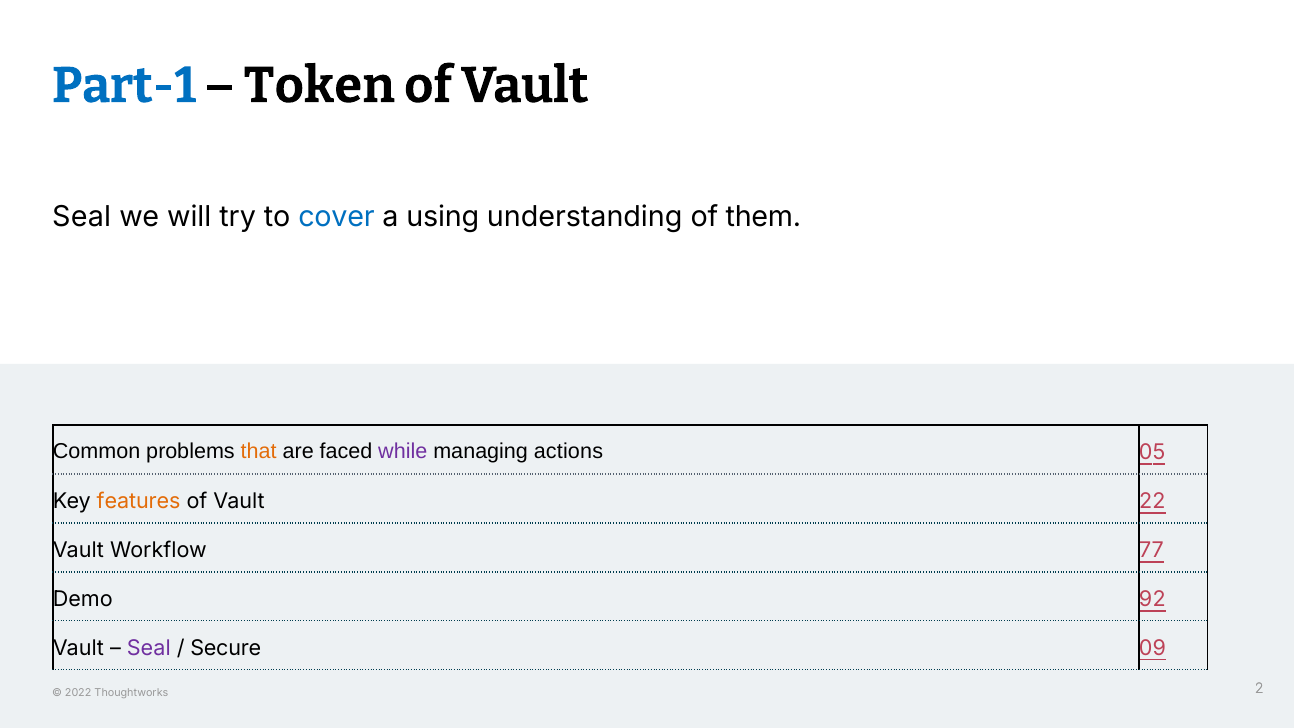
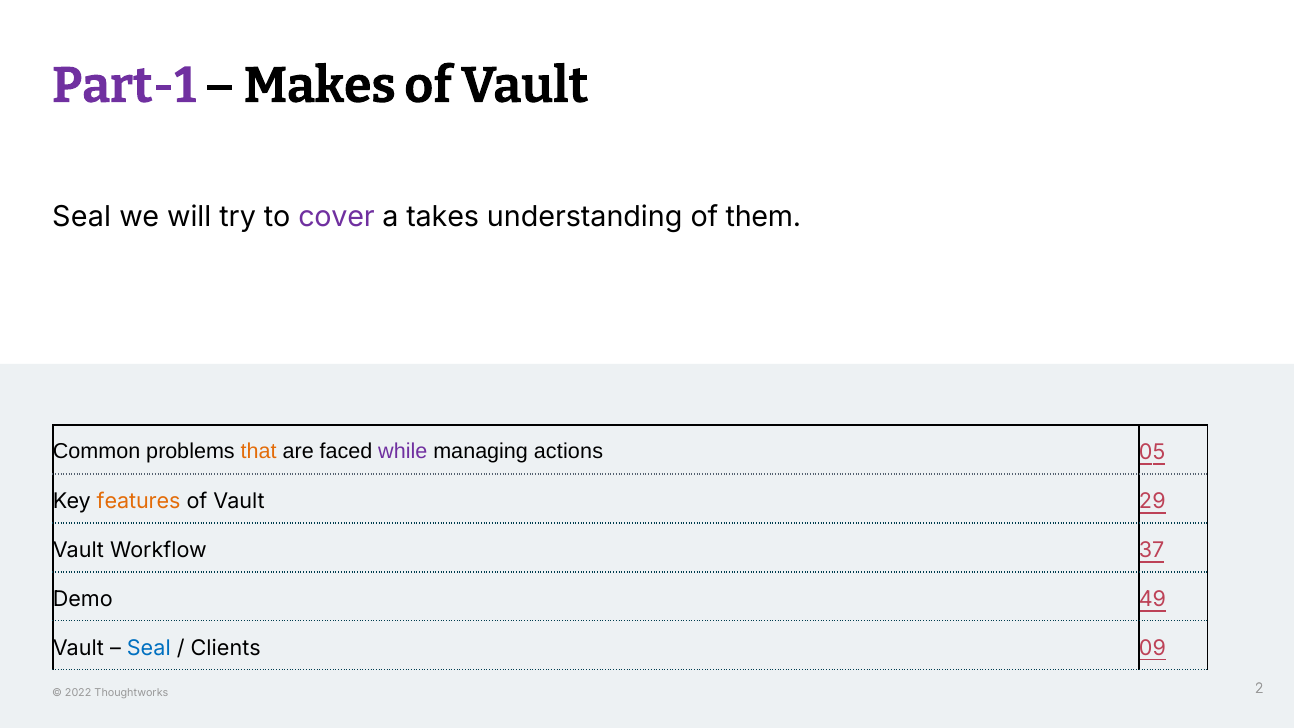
Part-1 colour: blue -> purple
Token: Token -> Makes
cover colour: blue -> purple
using: using -> takes
Vault 22: 22 -> 29
77: 77 -> 37
92: 92 -> 49
Seal at (149, 648) colour: purple -> blue
Secure: Secure -> Clients
